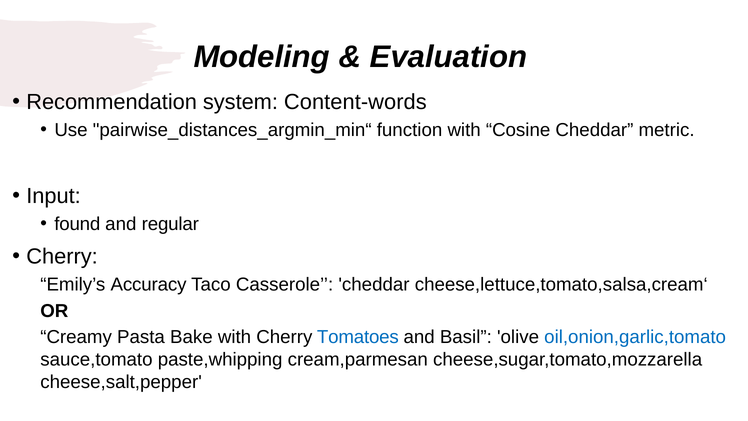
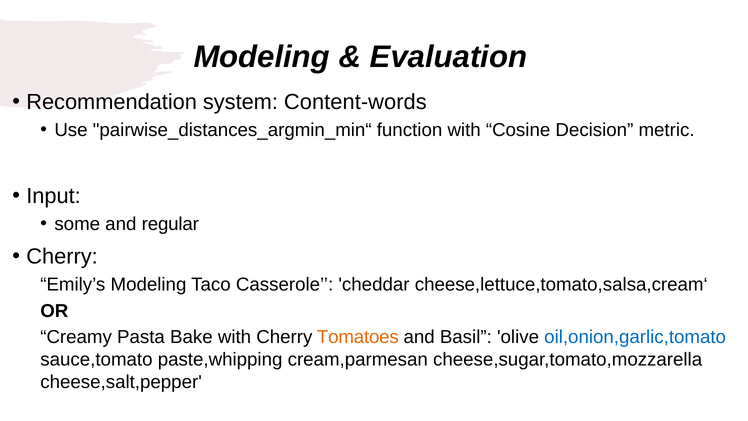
Cosine Cheddar: Cheddar -> Decision
found: found -> some
Emily’s Accuracy: Accuracy -> Modeling
Tomatoes colour: blue -> orange
